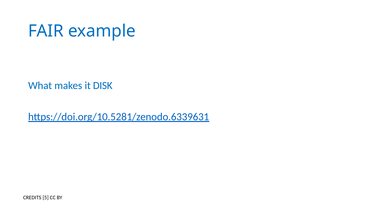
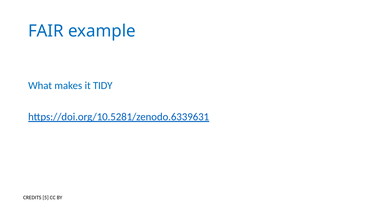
DISK: DISK -> TIDY
